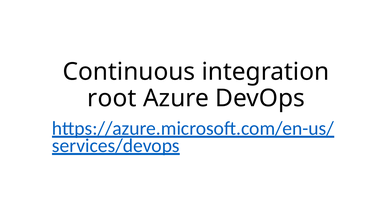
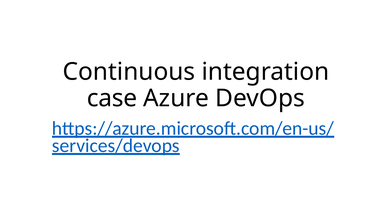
root: root -> case
